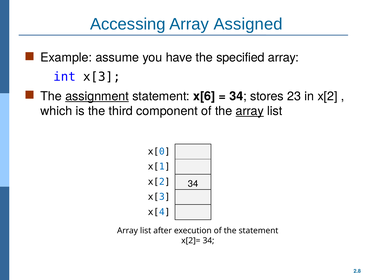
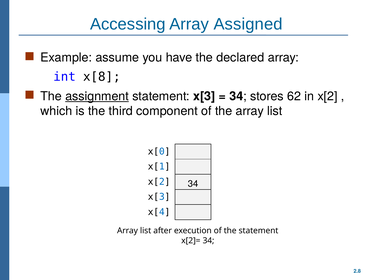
specified: specified -> declared
int x[3: x[3 -> x[8
statement x[6: x[6 -> x[3
23: 23 -> 62
array at (250, 111) underline: present -> none
